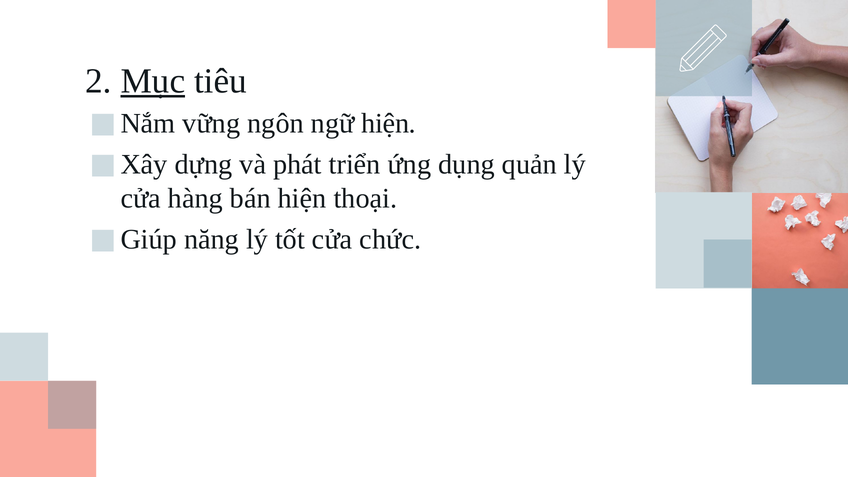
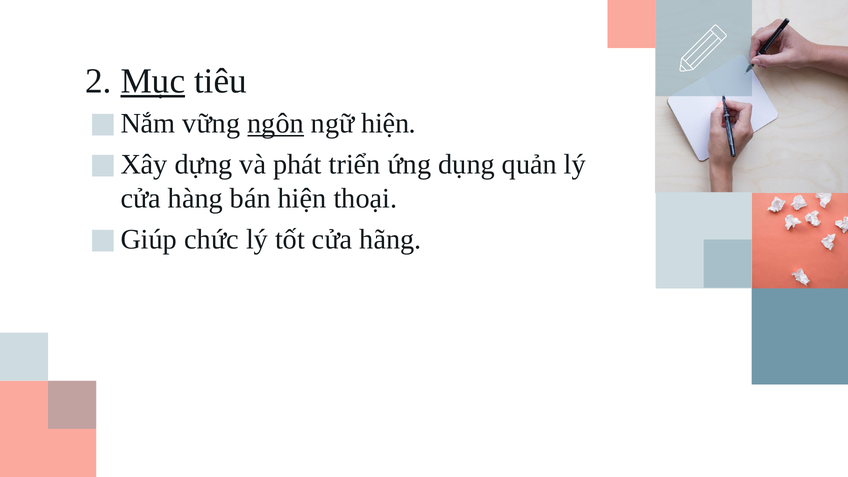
ngôn underline: none -> present
năng: năng -> chức
chức: chức -> hãng
